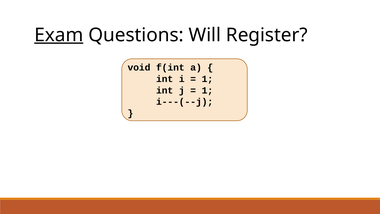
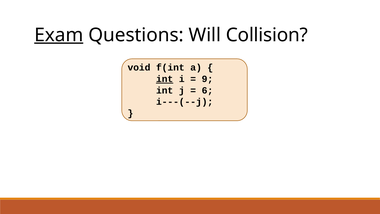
Register: Register -> Collision
int at (165, 79) underline: none -> present
1 at (207, 79): 1 -> 9
1 at (207, 90): 1 -> 6
